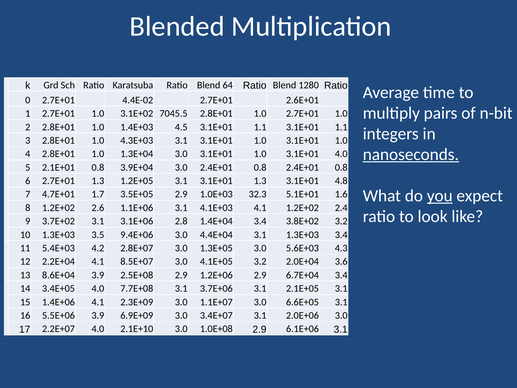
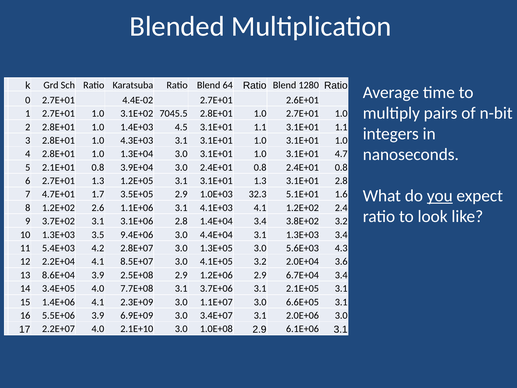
nanoseconds underline: present -> none
3.1E+01 4.0: 4.0 -> 4.7
3.1E+01 4.8: 4.8 -> 2.8
